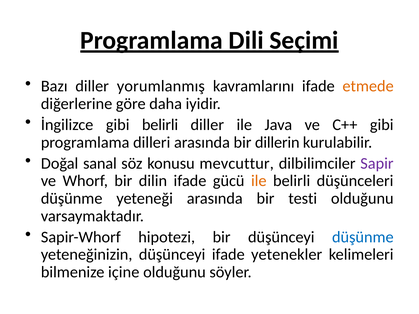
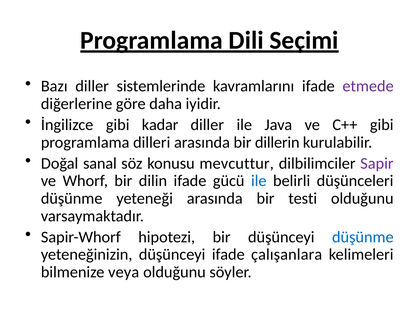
yorumlanmış: yorumlanmış -> sistemlerinde
etmede colour: orange -> purple
gibi belirli: belirli -> kadar
ile at (259, 181) colour: orange -> blue
yetenekler: yetenekler -> çalışanlara
içine: içine -> veya
